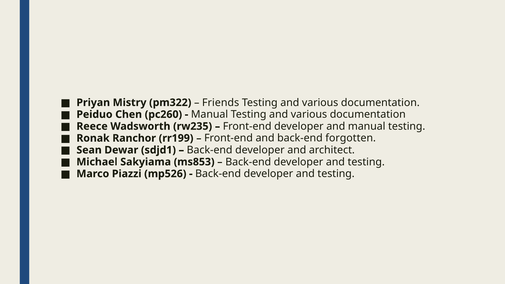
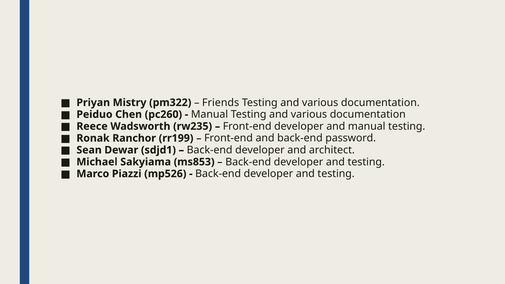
forgotten: forgotten -> password
